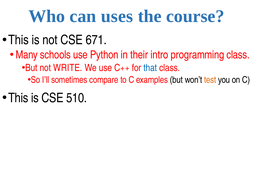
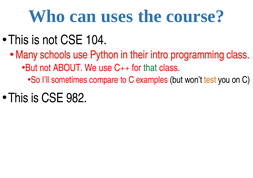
671: 671 -> 104
WRITE: WRITE -> ABOUT
that colour: blue -> green
510: 510 -> 982
